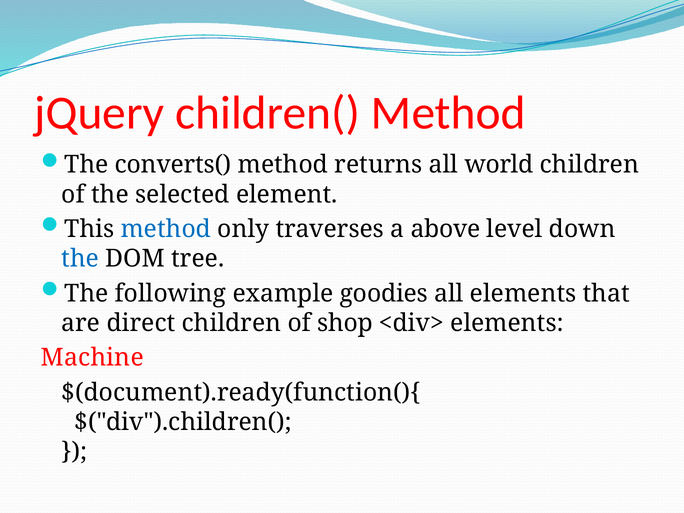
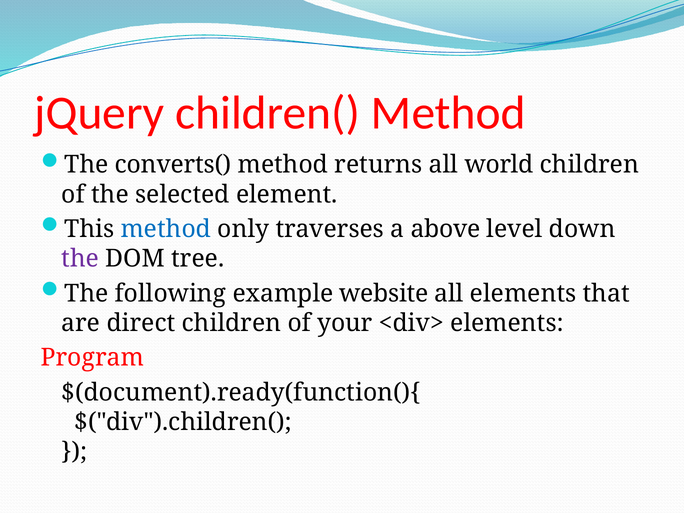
the at (80, 259) colour: blue -> purple
goodies: goodies -> website
shop: shop -> your
Machine: Machine -> Program
